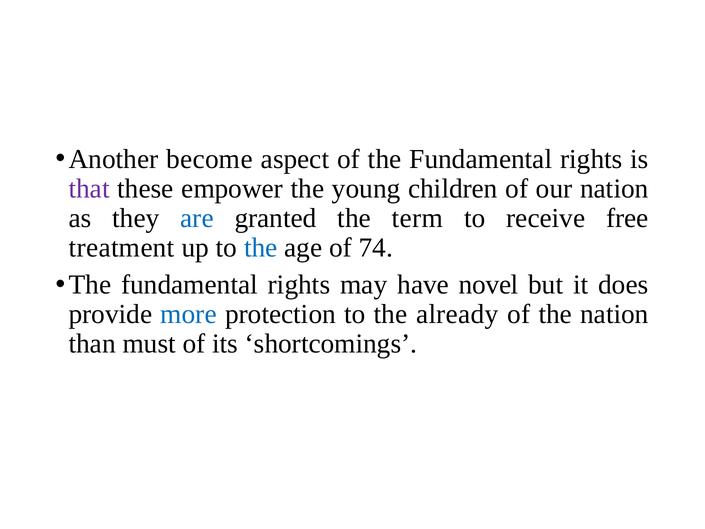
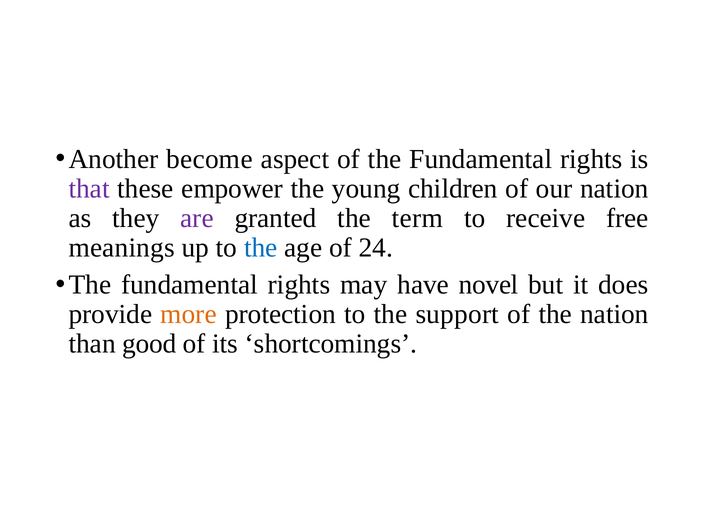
are colour: blue -> purple
treatment: treatment -> meanings
74: 74 -> 24
more colour: blue -> orange
already: already -> support
must: must -> good
